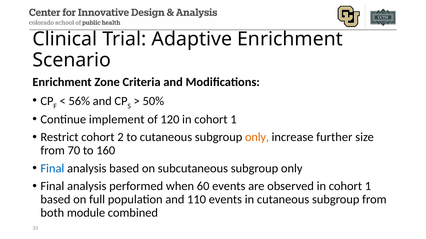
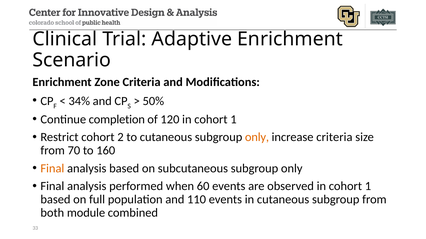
56%: 56% -> 34%
implement: implement -> completion
increase further: further -> criteria
Final at (52, 169) colour: blue -> orange
